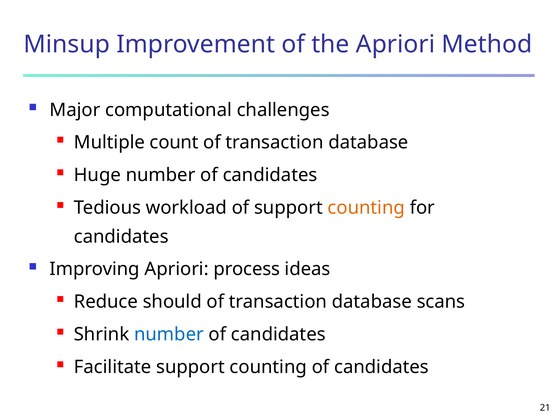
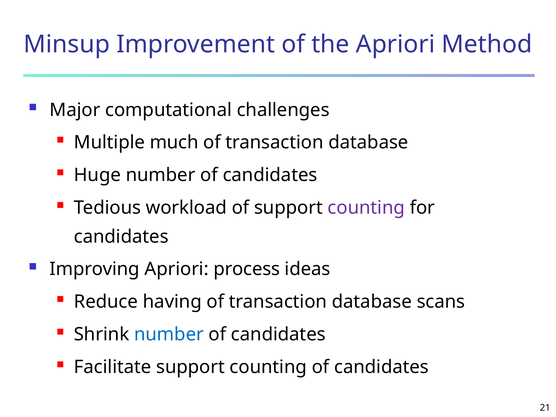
count: count -> much
counting at (366, 208) colour: orange -> purple
should: should -> having
